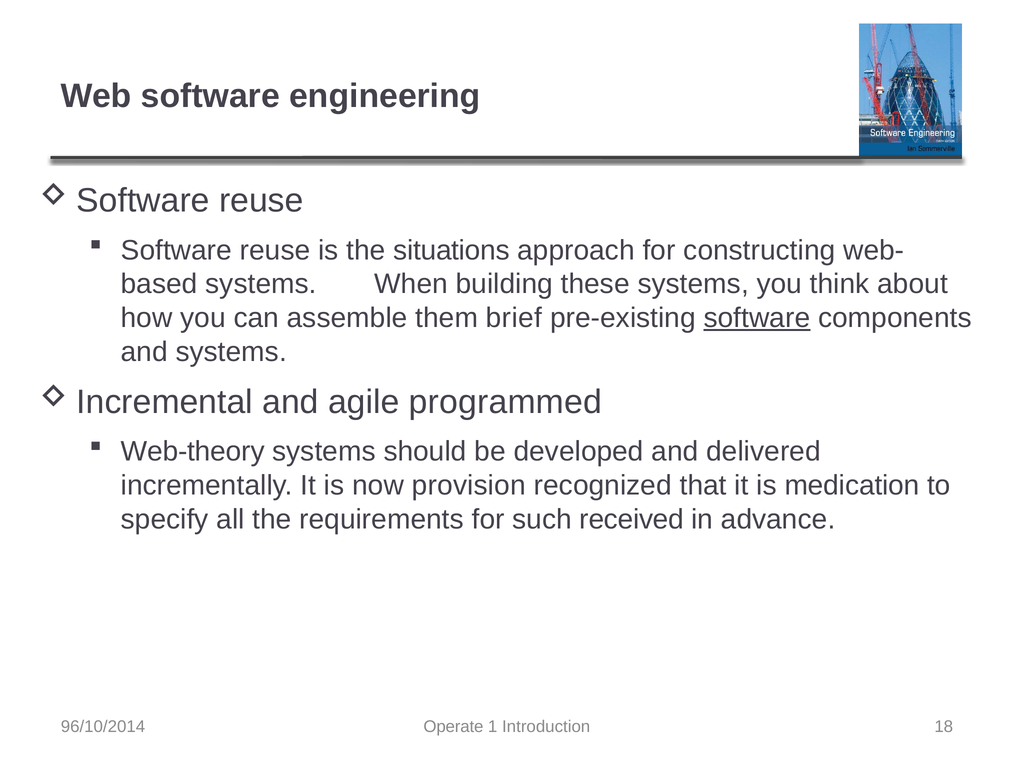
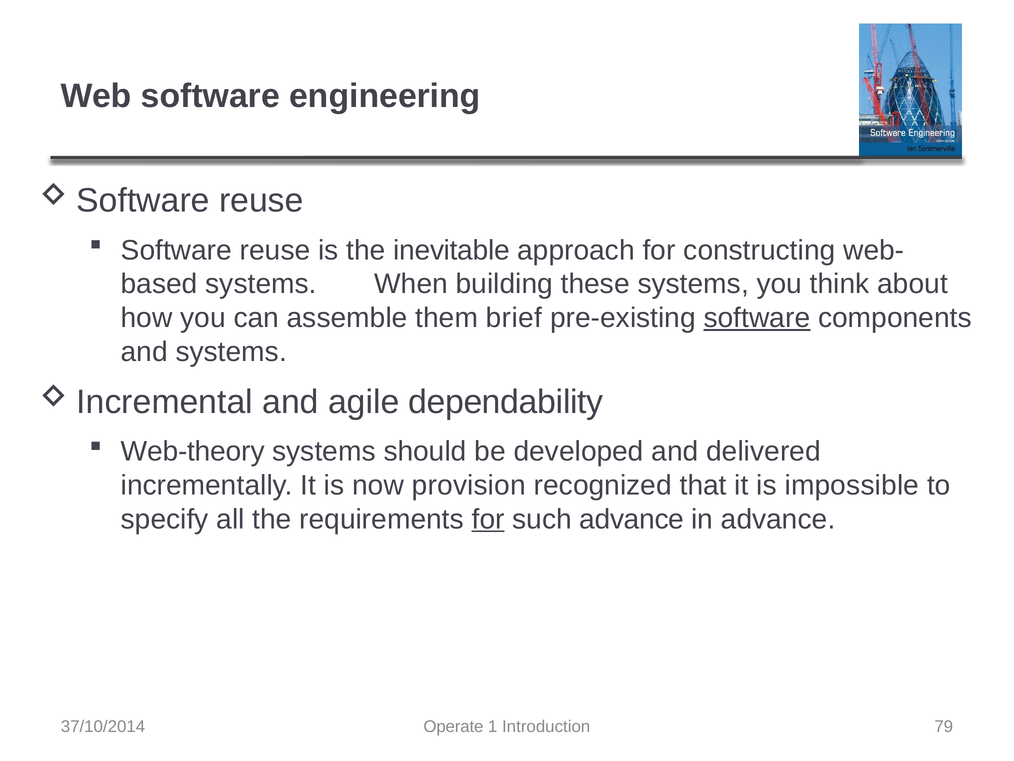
situations: situations -> inevitable
programmed: programmed -> dependability
medication: medication -> impossible
for at (488, 519) underline: none -> present
such received: received -> advance
96/10/2014: 96/10/2014 -> 37/10/2014
18: 18 -> 79
